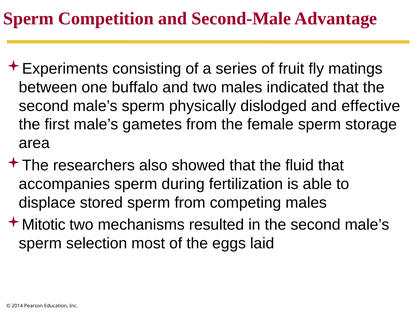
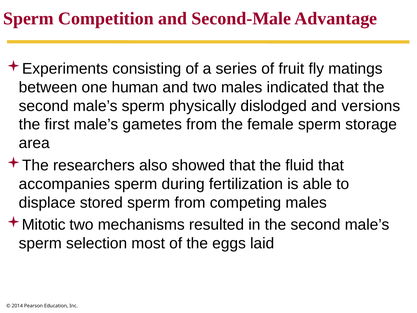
buffalo: buffalo -> human
effective: effective -> versions
